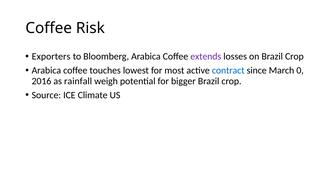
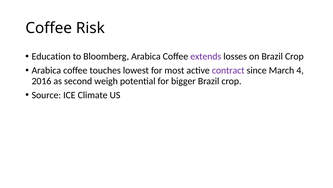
Exporters: Exporters -> Education
contract colour: blue -> purple
0: 0 -> 4
rainfall: rainfall -> second
